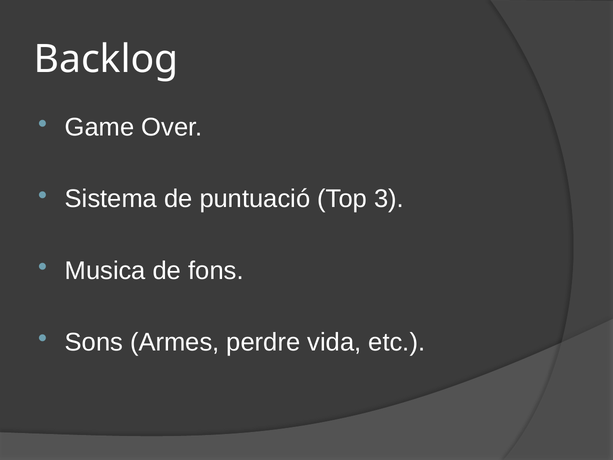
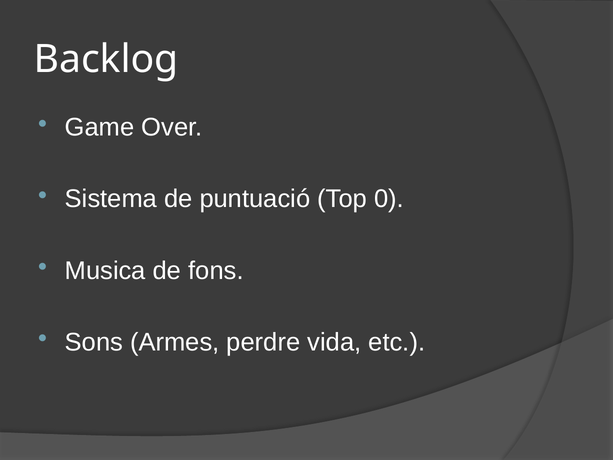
3: 3 -> 0
